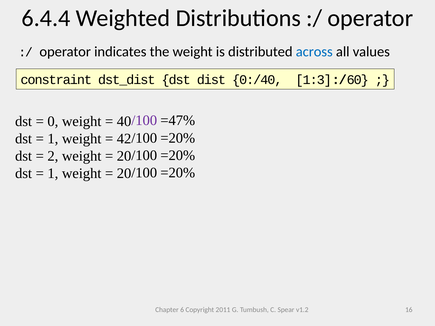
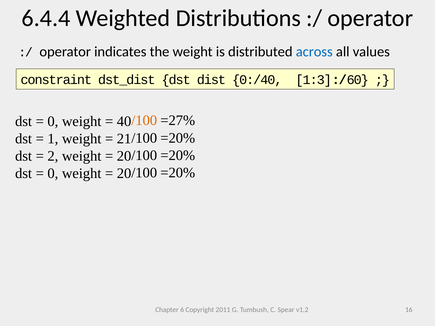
/100 at (144, 121) colour: purple -> orange
=47%: =47% -> =27%
42: 42 -> 21
1 at (53, 174): 1 -> 0
